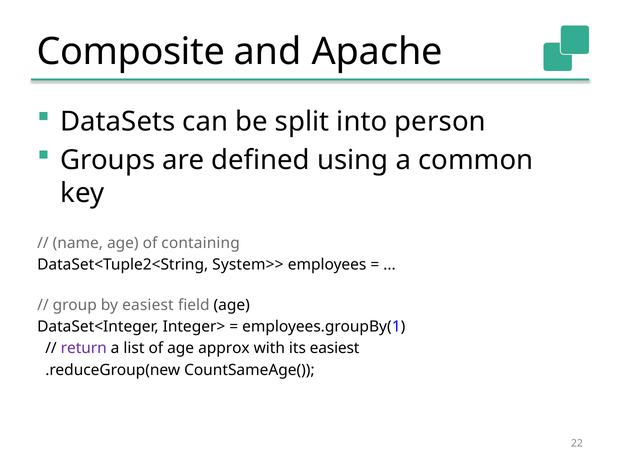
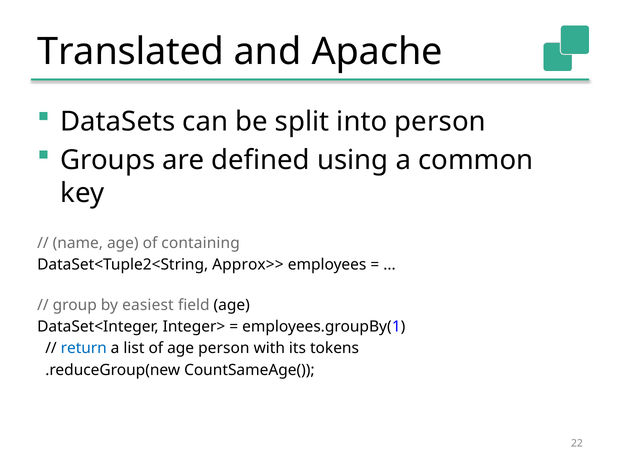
Composite: Composite -> Translated
System>>: System>> -> Approx>>
return colour: purple -> blue
age approx: approx -> person
its easiest: easiest -> tokens
